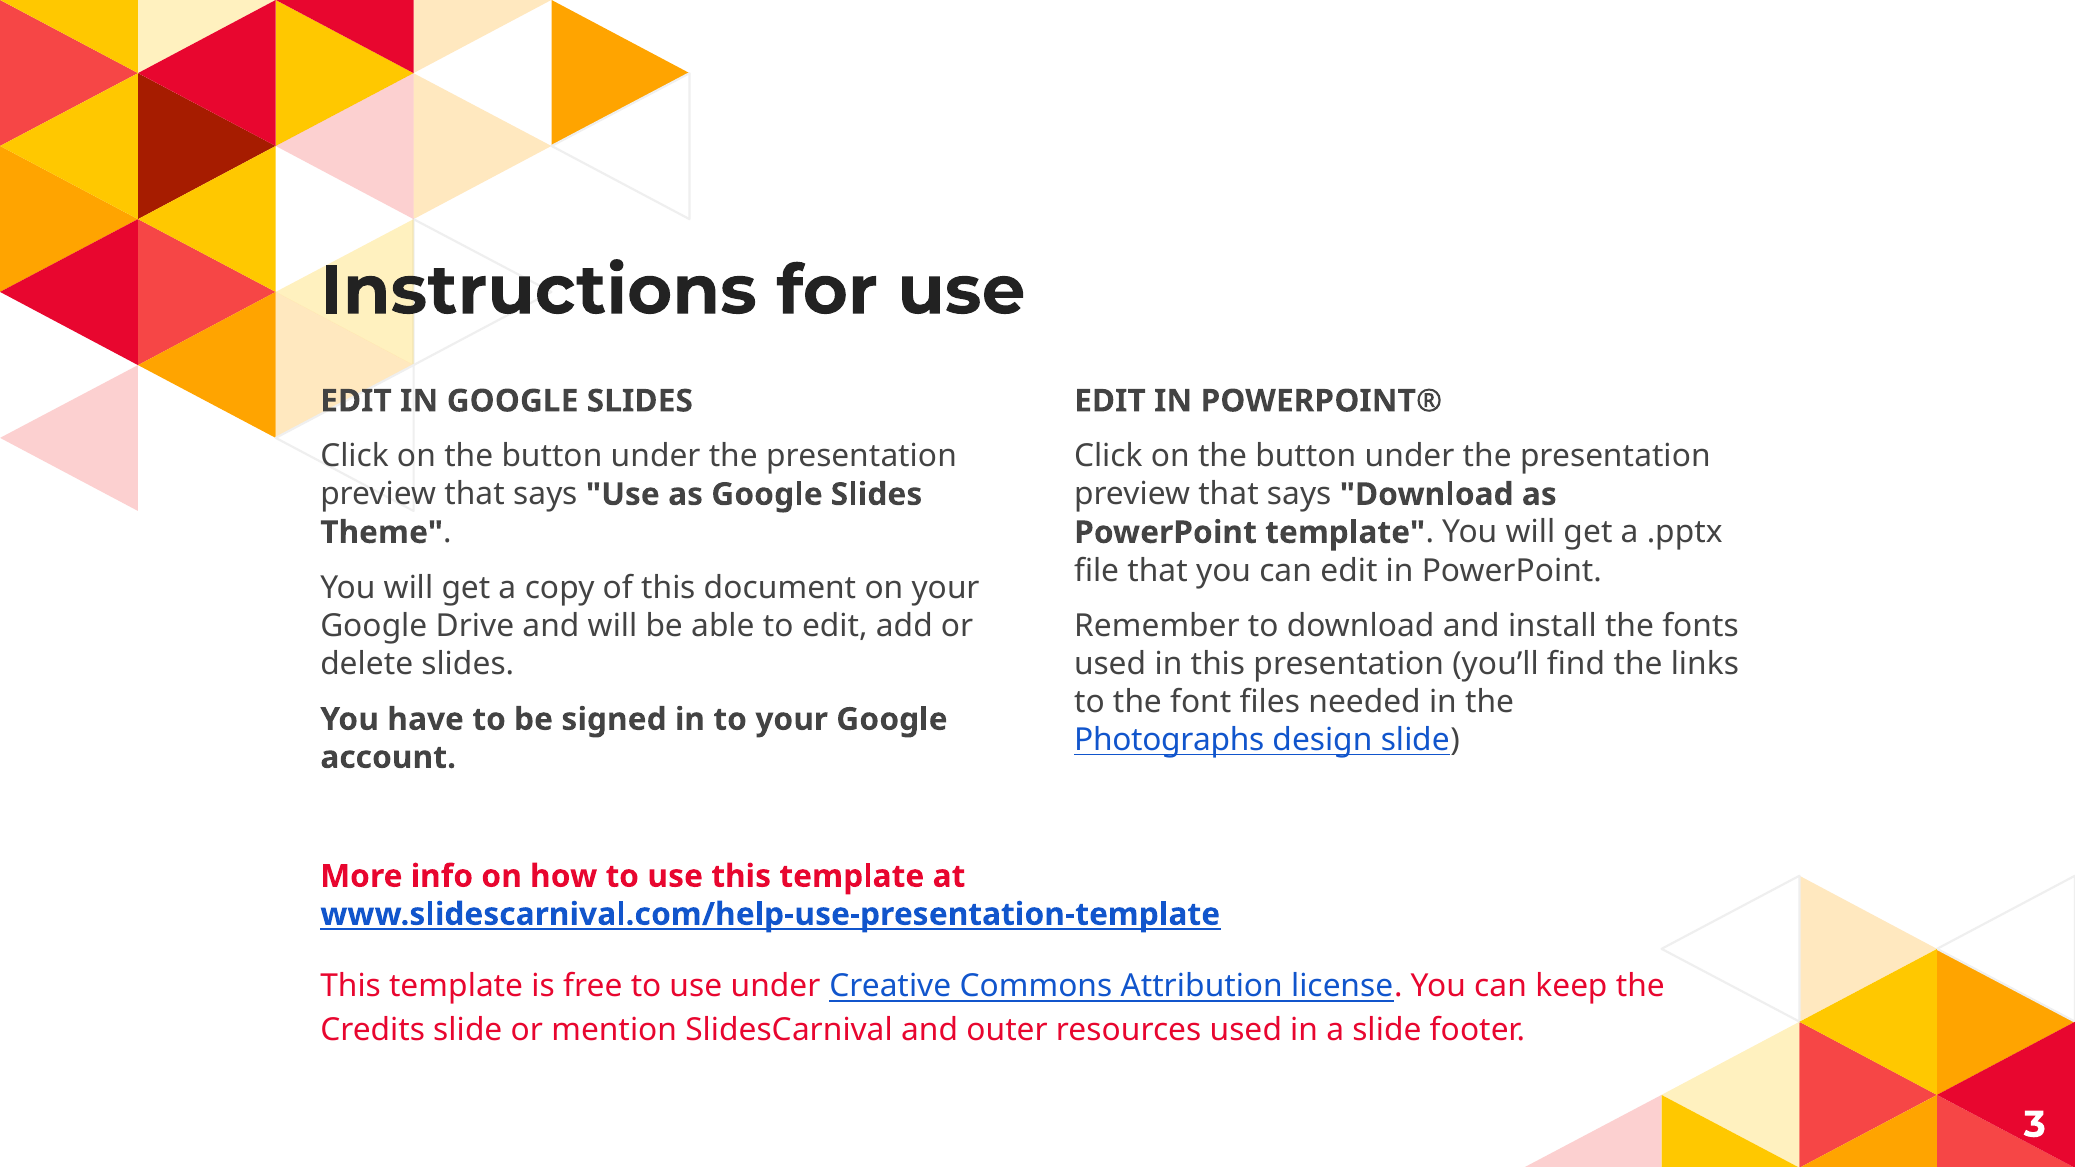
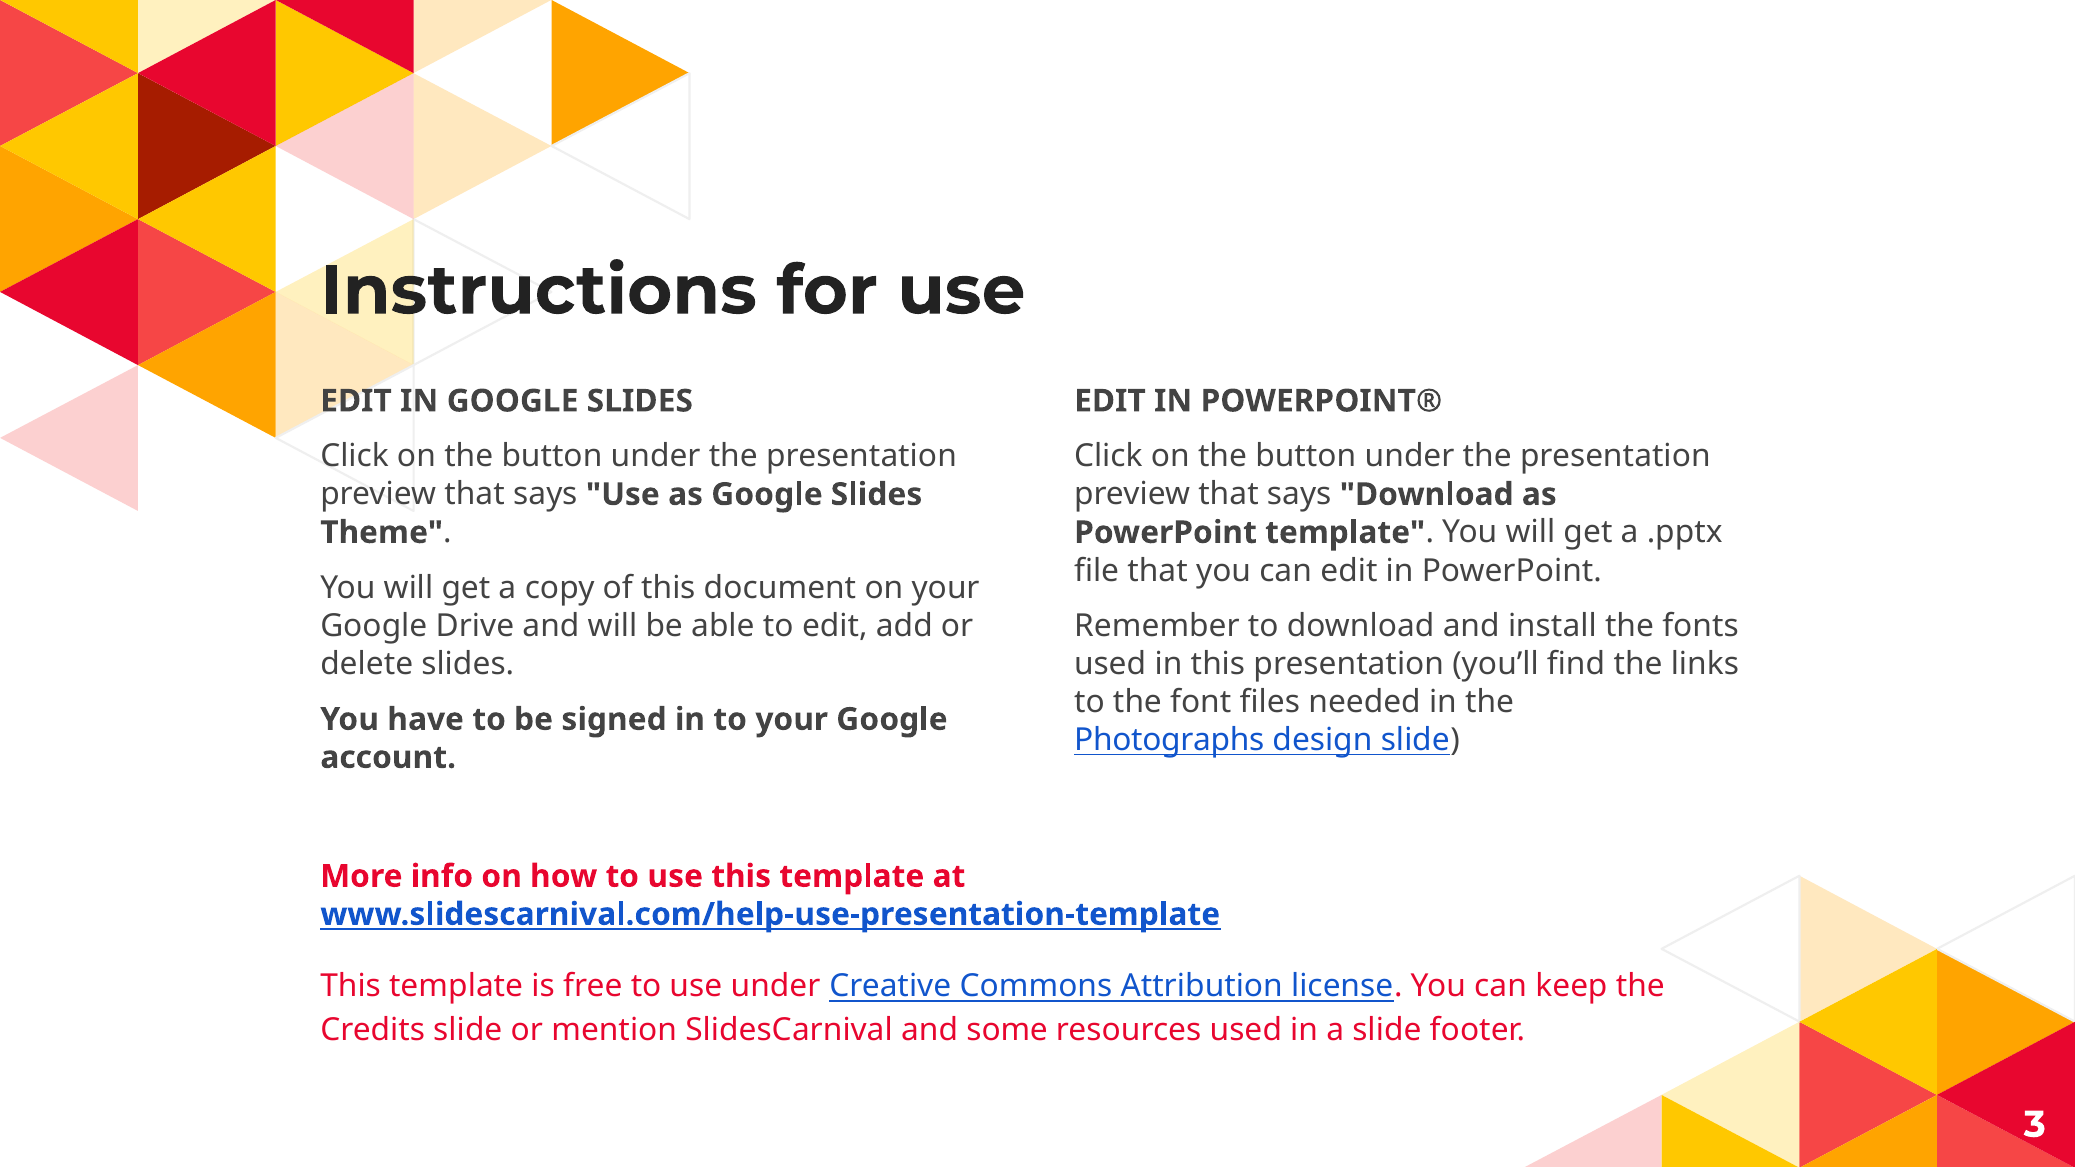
outer: outer -> some
